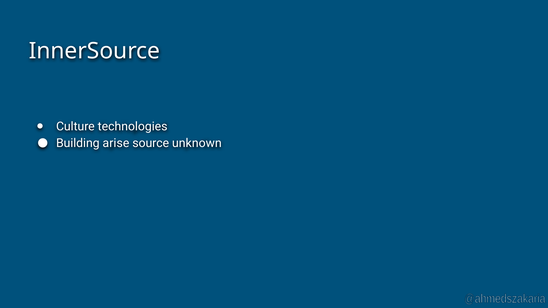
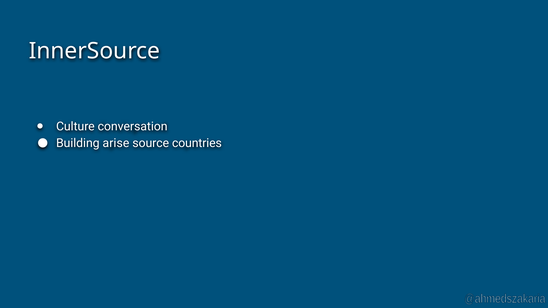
technologies: technologies -> conversation
unknown: unknown -> countries
